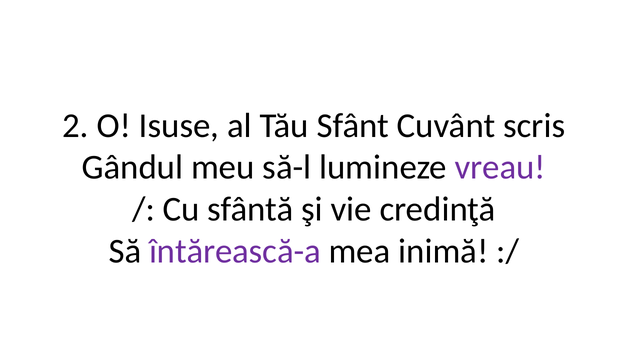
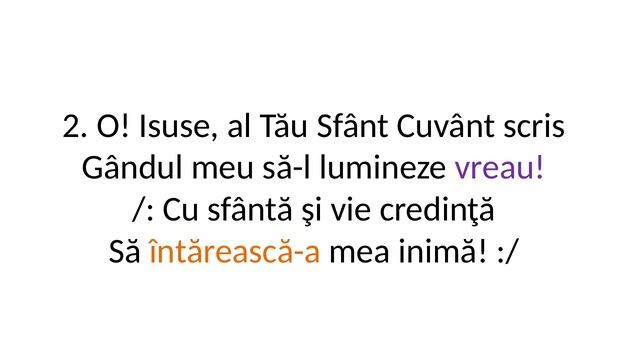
întărească-a colour: purple -> orange
